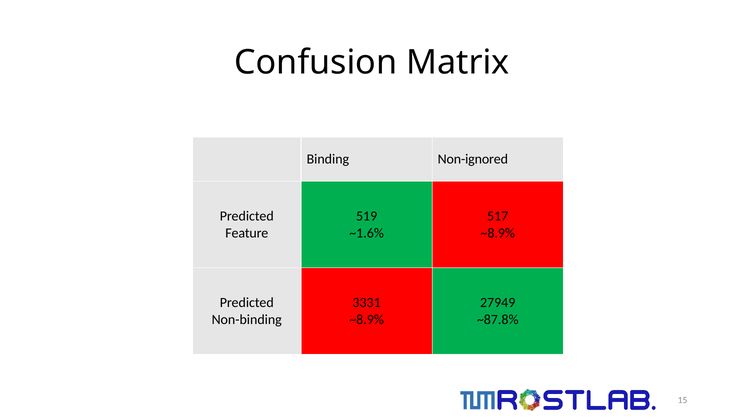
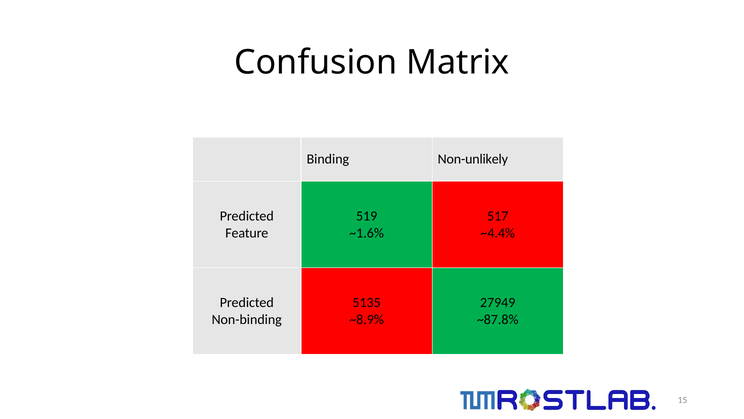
Non-ignored: Non-ignored -> Non-unlikely
~8.9% at (498, 233): ~8.9% -> ~4.4%
3331: 3331 -> 5135
